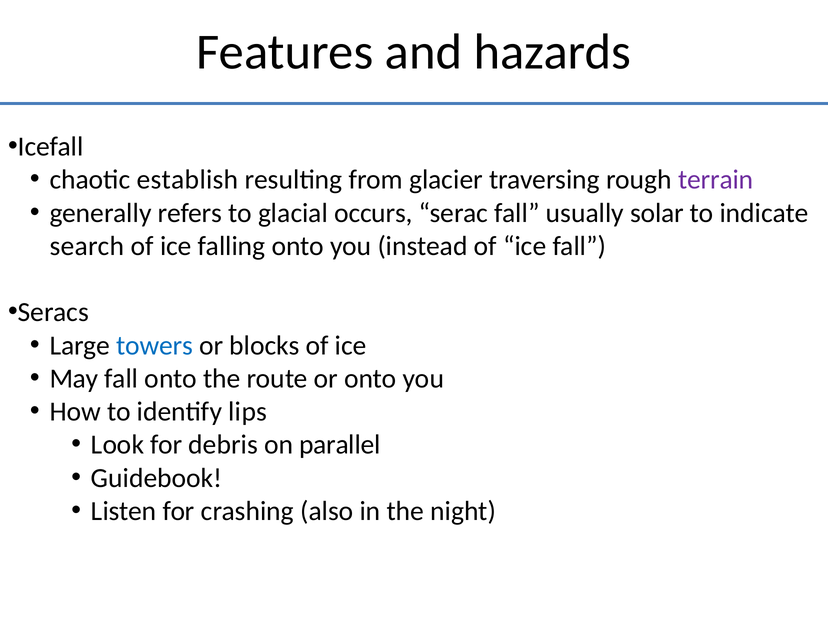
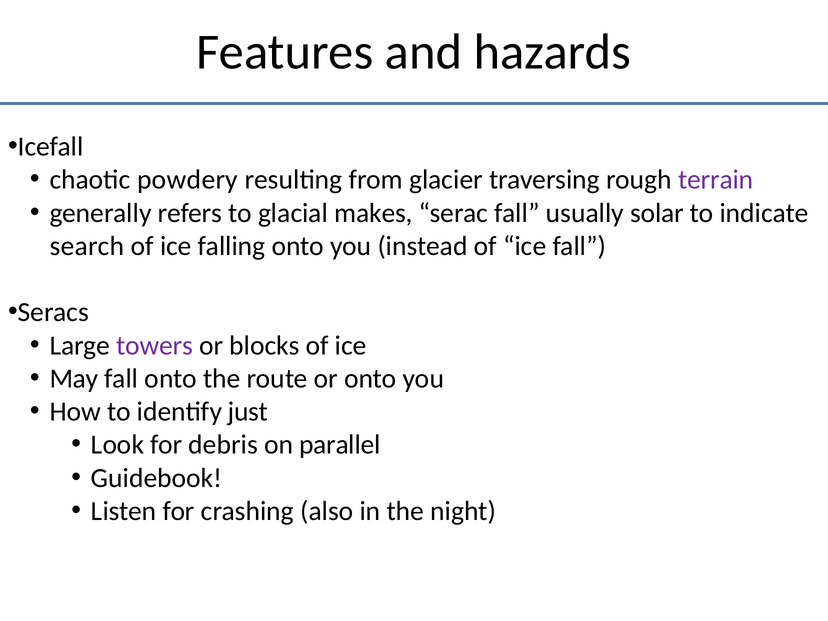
establish: establish -> powdery
occurs: occurs -> makes
towers colour: blue -> purple
lips: lips -> just
